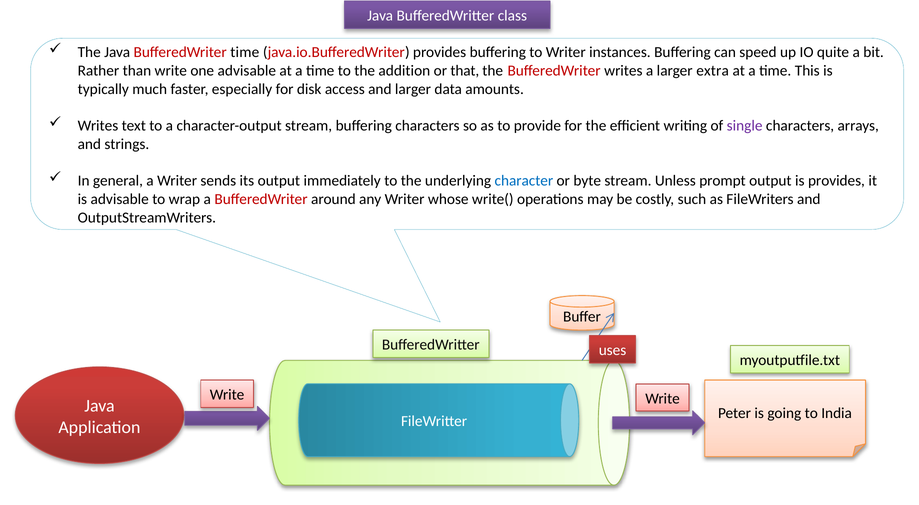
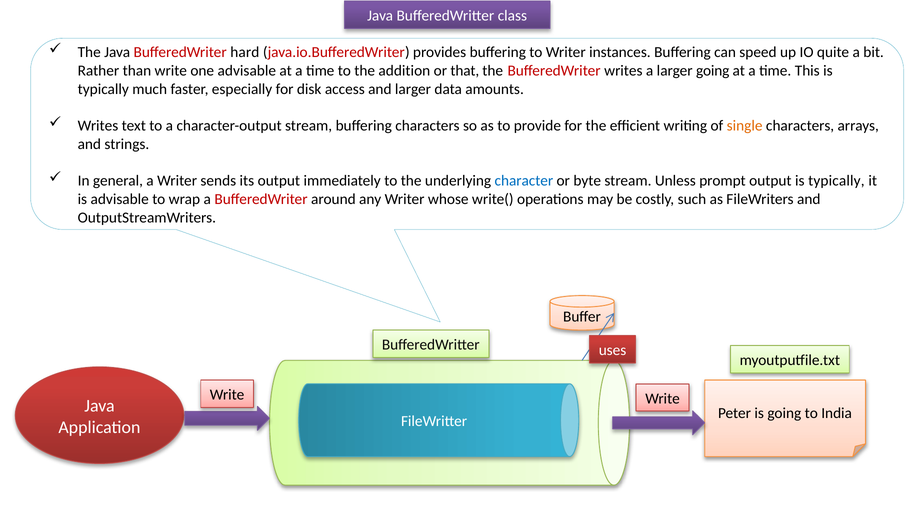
BufferedWriter time: time -> hard
larger extra: extra -> going
single colour: purple -> orange
output is provides: provides -> typically
